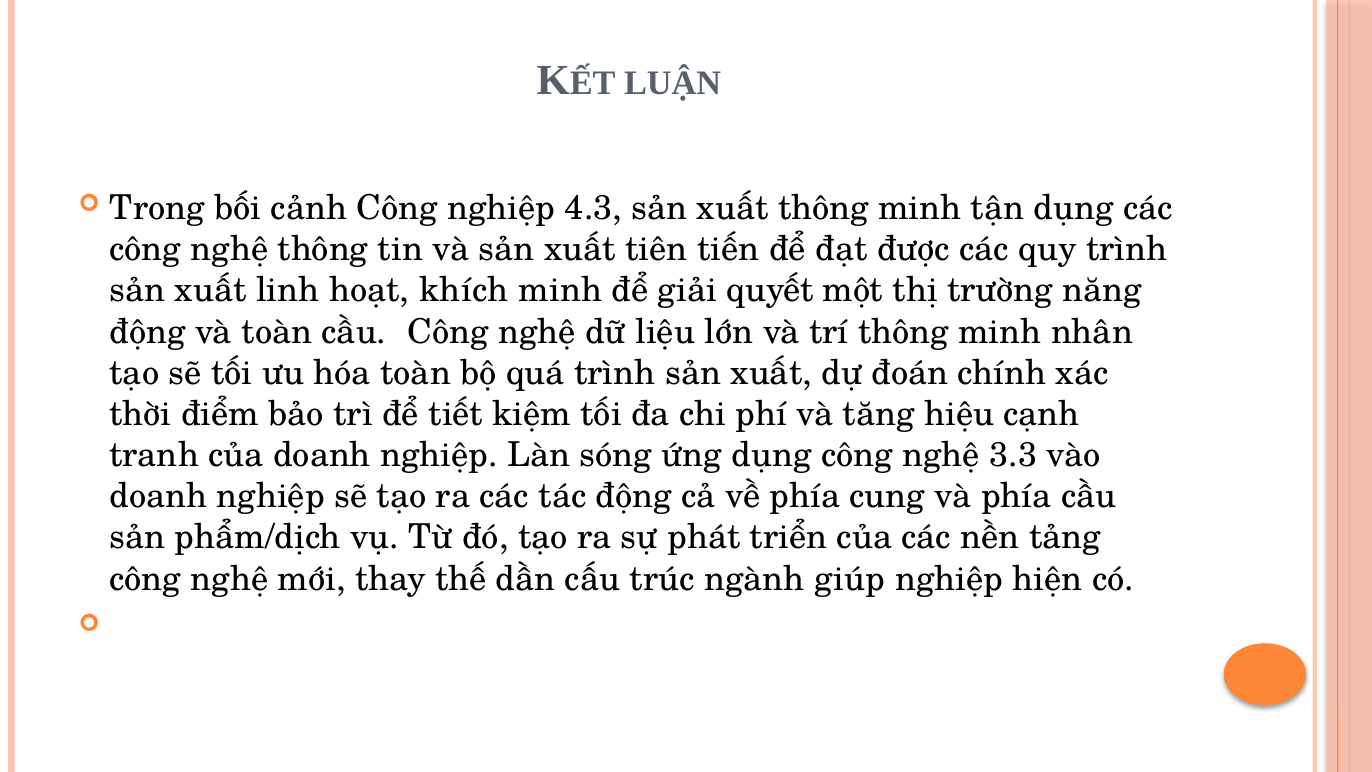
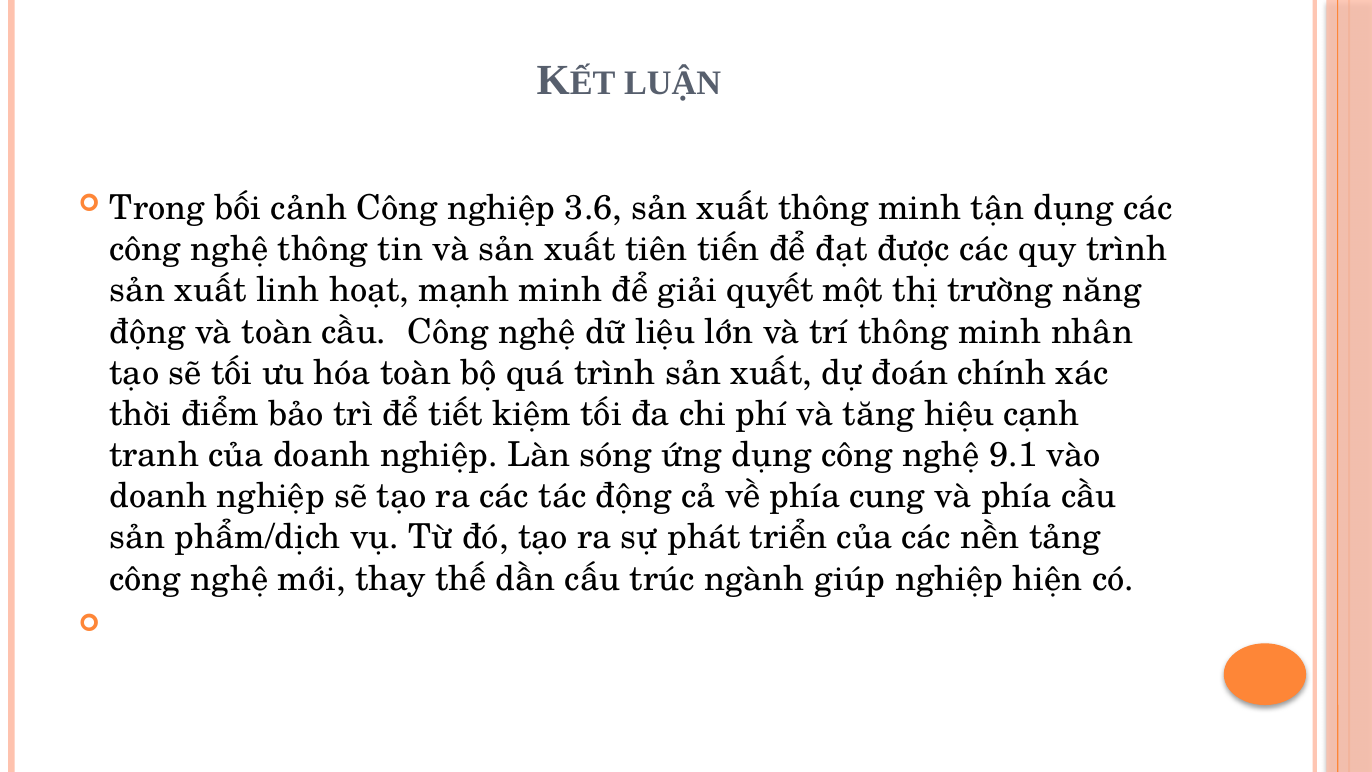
4.3: 4.3 -> 3.6
khích: khích -> mạnh
3.3: 3.3 -> 9.1
